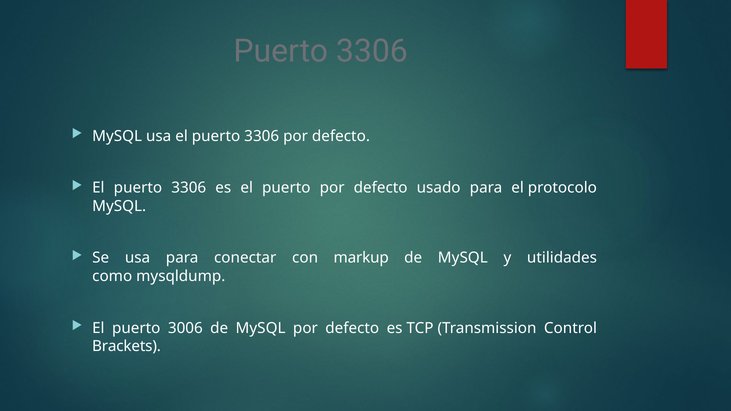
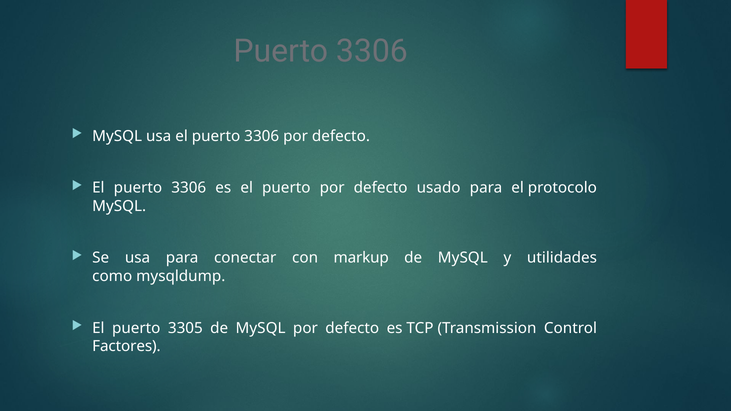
3006: 3006 -> 3305
Brackets: Brackets -> Factores
